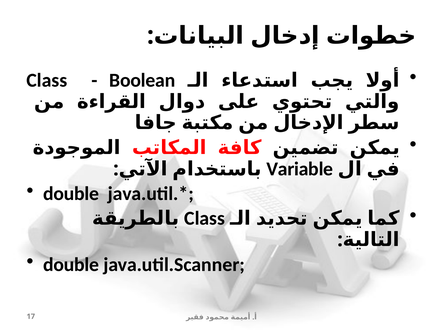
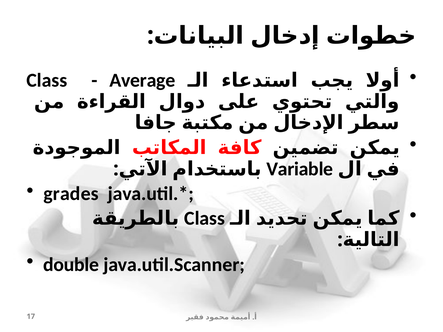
Boolean: Boolean -> Average
double at (71, 194): double -> grades
